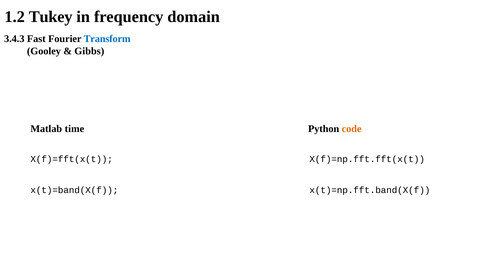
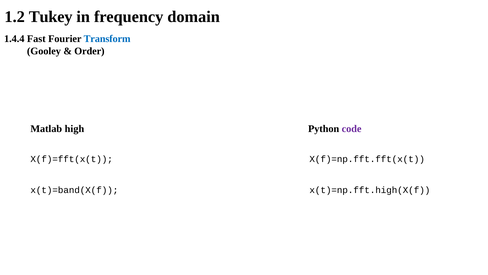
3.4.3: 3.4.3 -> 1.4.4
Gibbs: Gibbs -> Order
time: time -> high
code colour: orange -> purple
x(t)=np.fft.band(X(f: x(t)=np.fft.band(X(f -> x(t)=np.fft.high(X(f
